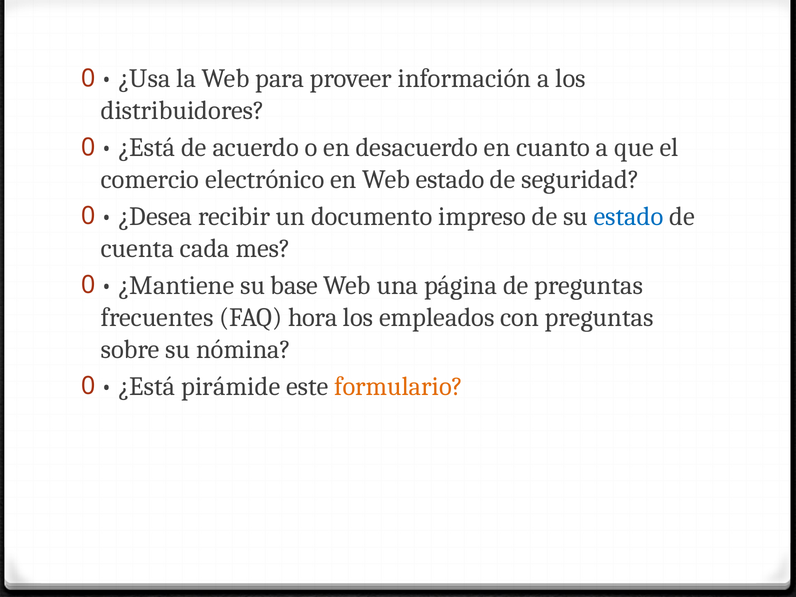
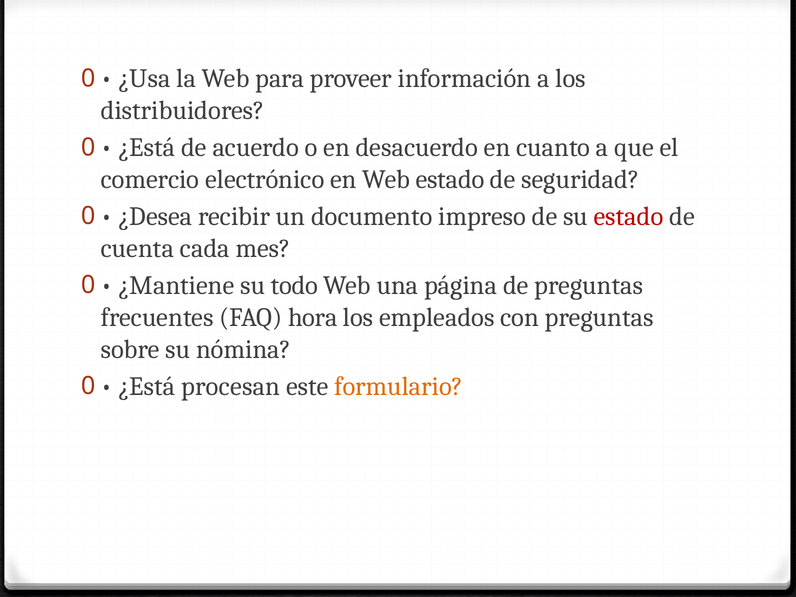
estado at (629, 217) colour: blue -> red
base: base -> todo
pirámide: pirámide -> procesan
